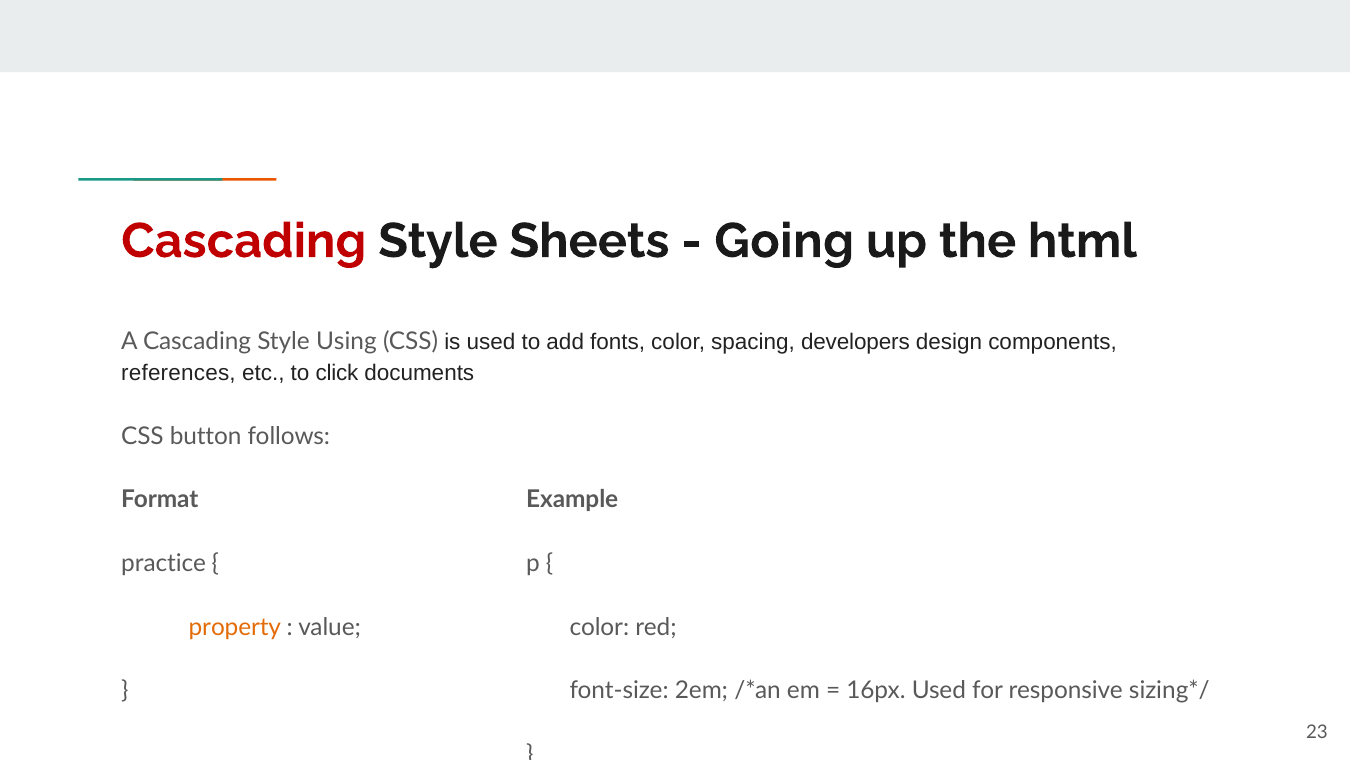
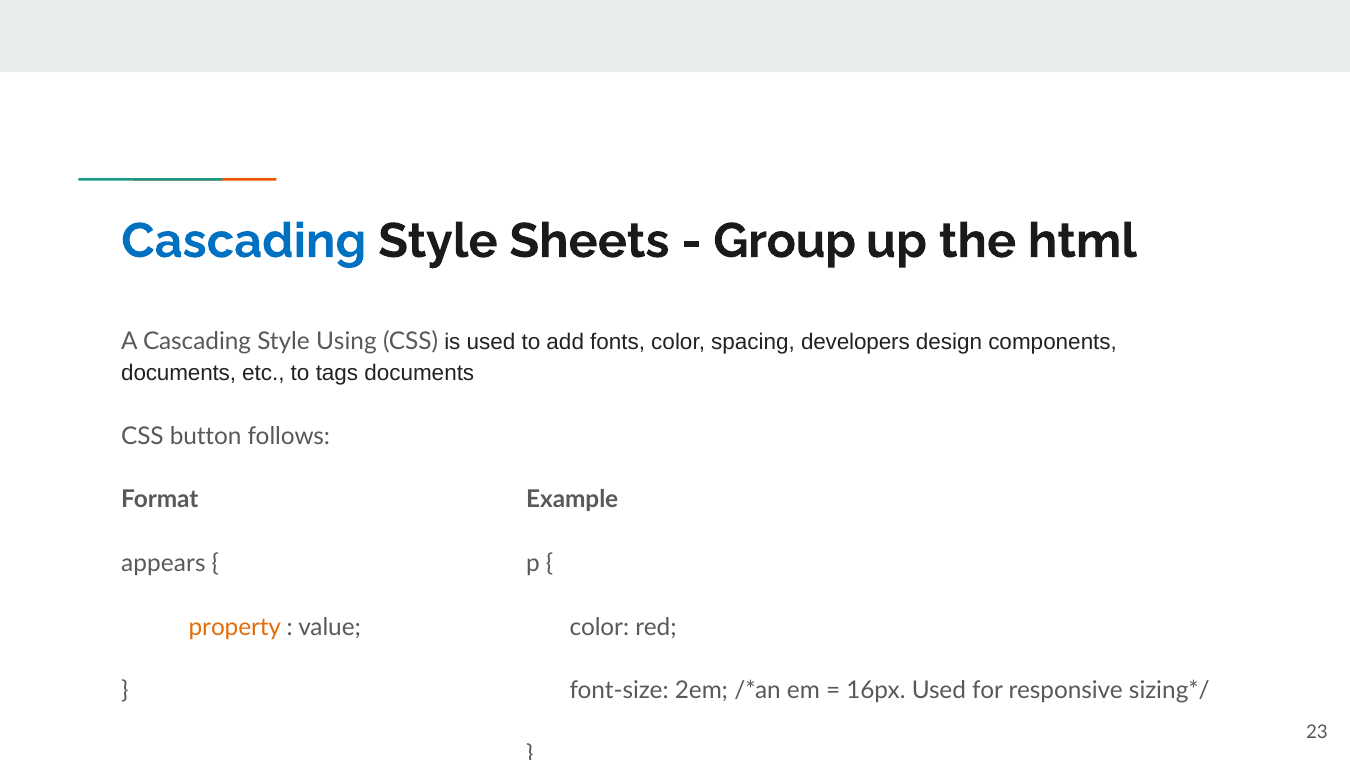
Cascading at (244, 241) colour: red -> blue
Going: Going -> Group
references at (178, 373): references -> documents
click: click -> tags
practice: practice -> appears
